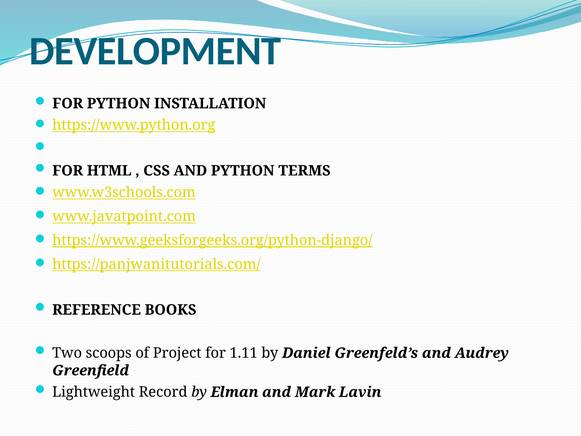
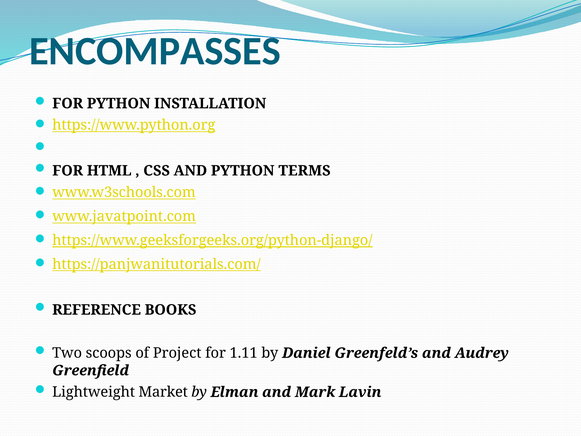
DEVELOPMENT: DEVELOPMENT -> ENCOMPASSES
Record: Record -> Market
